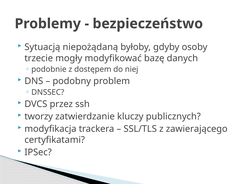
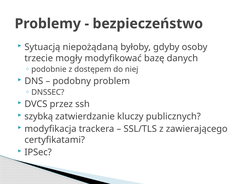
tworzy: tworzy -> szybką
